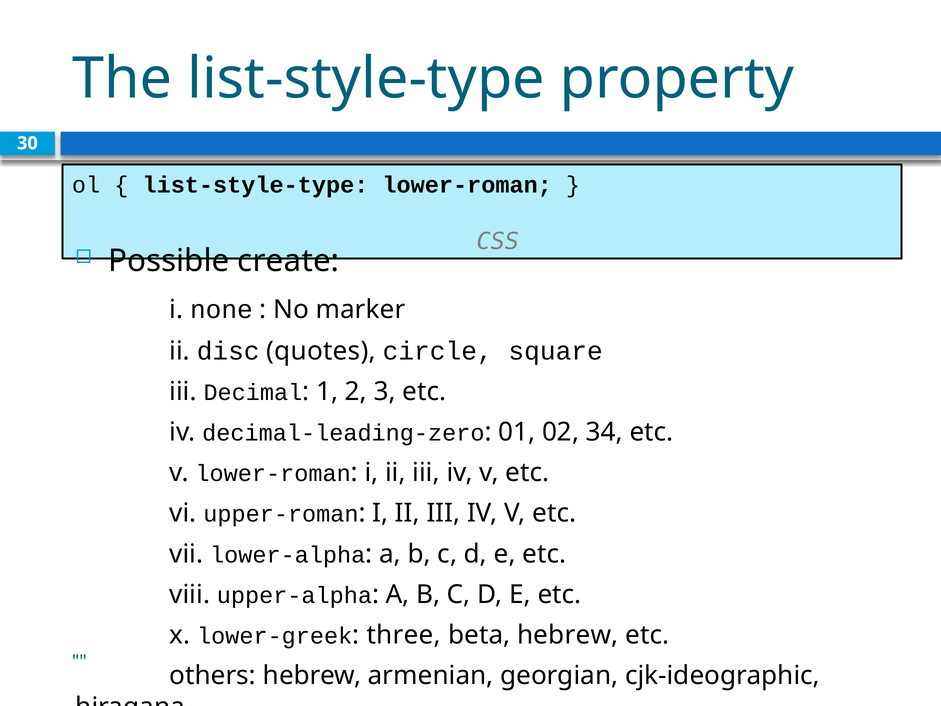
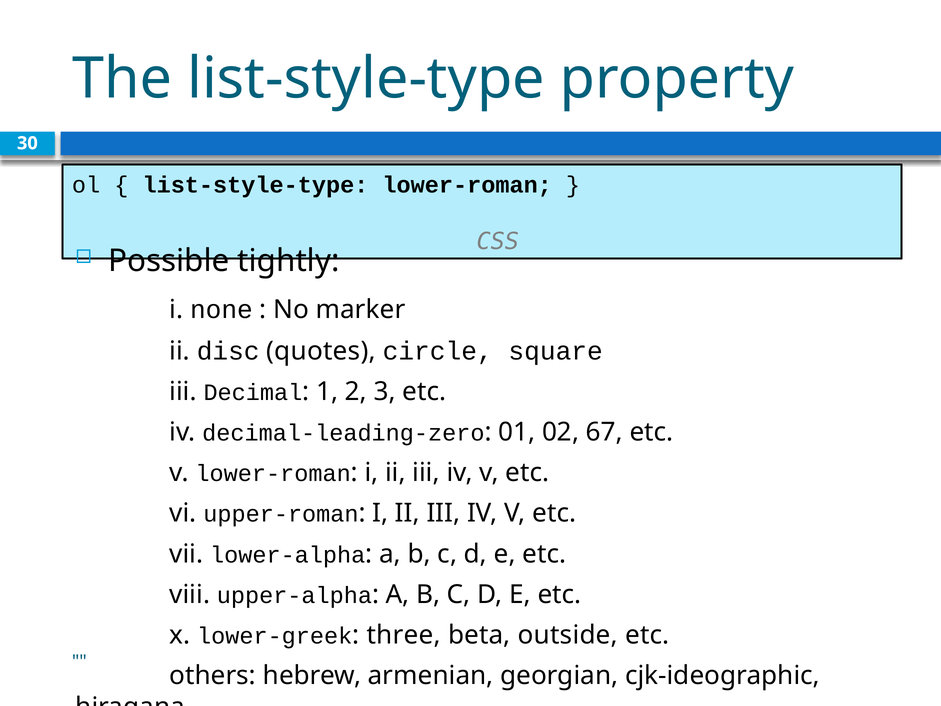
create: create -> tightly
34: 34 -> 67
beta hebrew: hebrew -> outside
